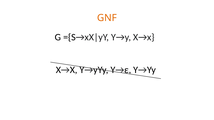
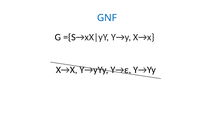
GNF colour: orange -> blue
